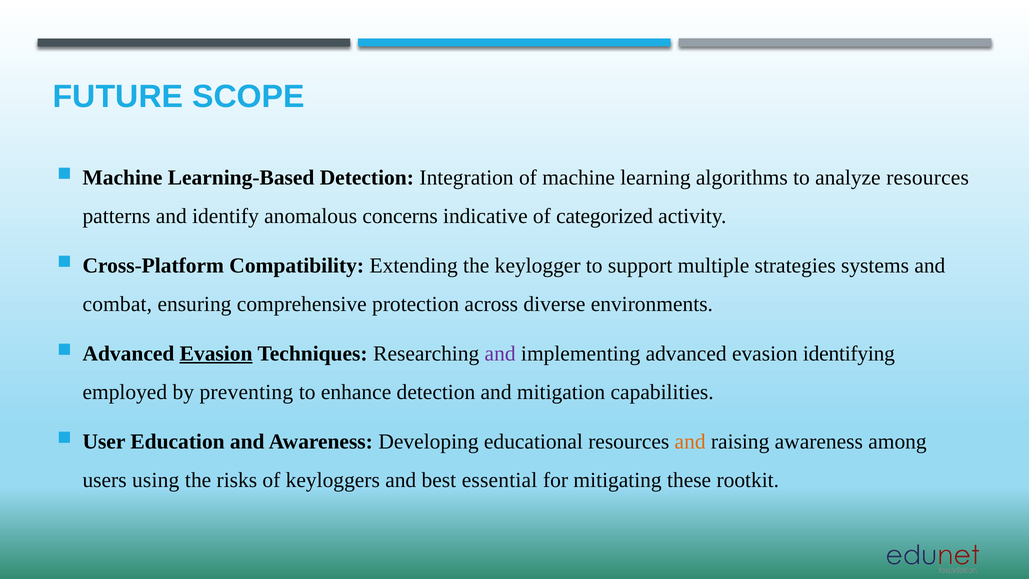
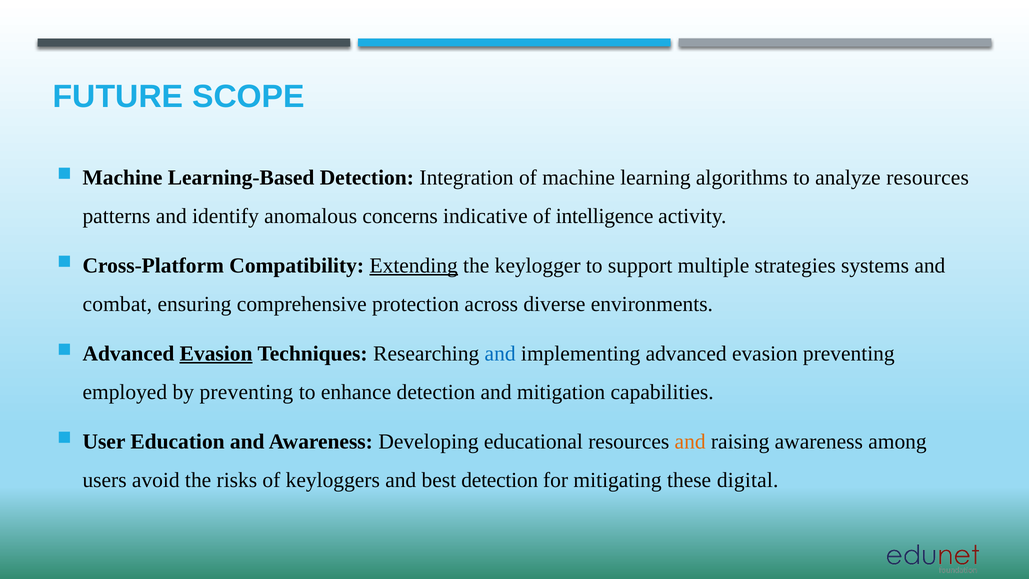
categorized: categorized -> intelligence
Extending underline: none -> present
and at (500, 354) colour: purple -> blue
evasion identifying: identifying -> preventing
using: using -> avoid
best essential: essential -> detection
rootkit: rootkit -> digital
